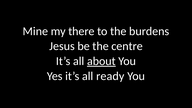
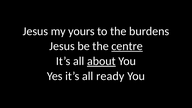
Mine at (35, 31): Mine -> Jesus
there: there -> yours
centre underline: none -> present
